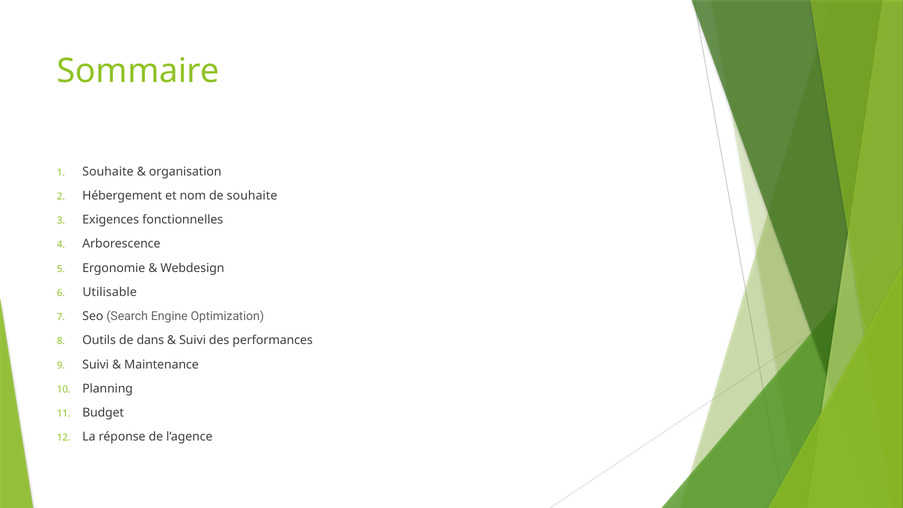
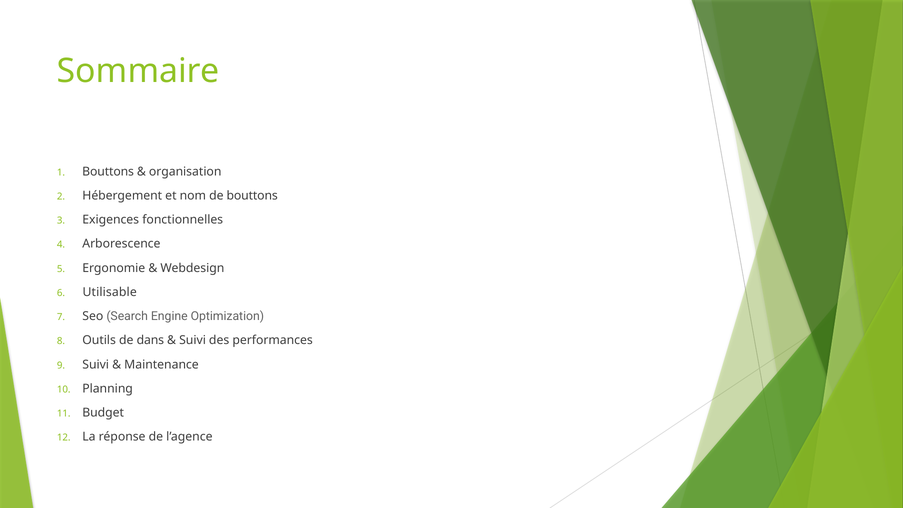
Souhaite at (108, 172): Souhaite -> Bouttons
de souhaite: souhaite -> bouttons
